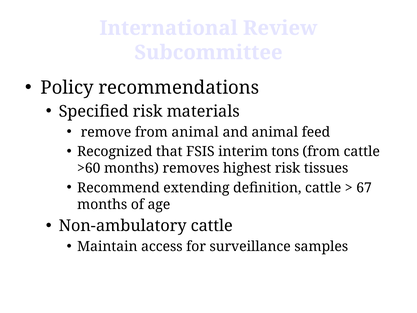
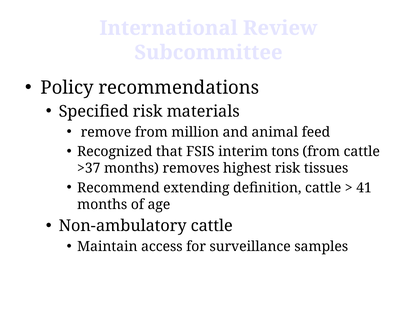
from animal: animal -> million
>60: >60 -> >37
67: 67 -> 41
